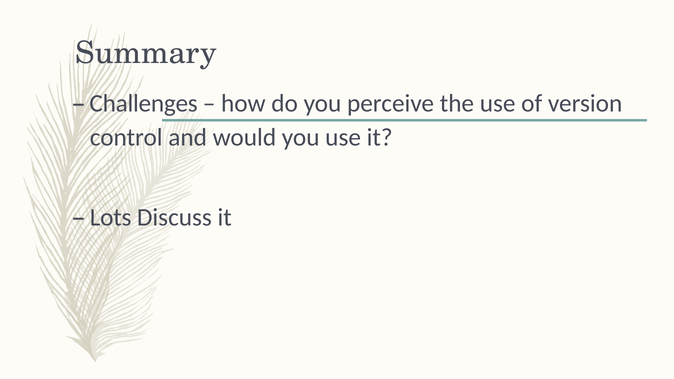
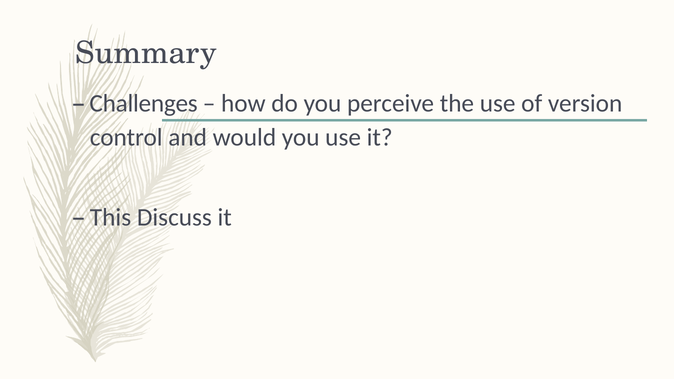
Lots: Lots -> This
